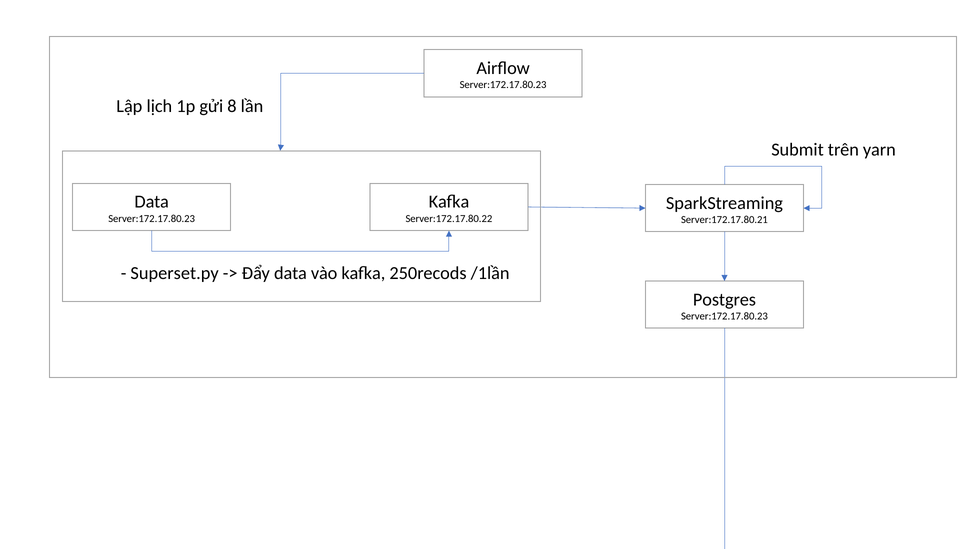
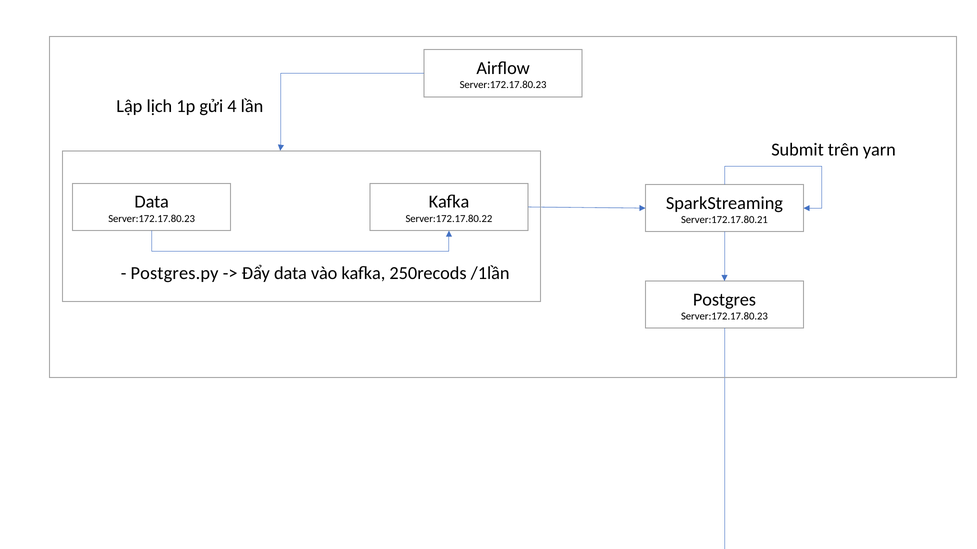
8: 8 -> 4
Superset.py: Superset.py -> Postgres.py
